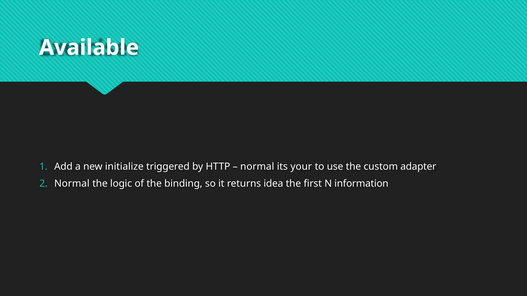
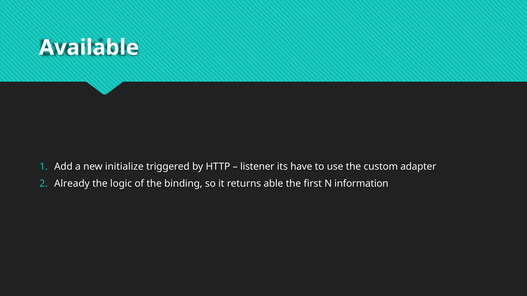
normal at (257, 167): normal -> listener
your: your -> have
Normal at (72, 184): Normal -> Already
idea: idea -> able
